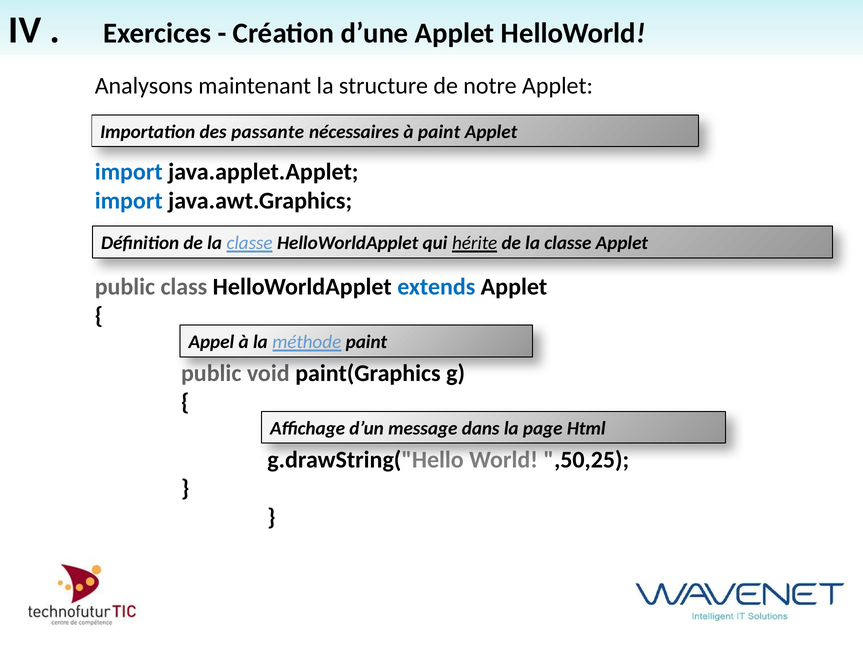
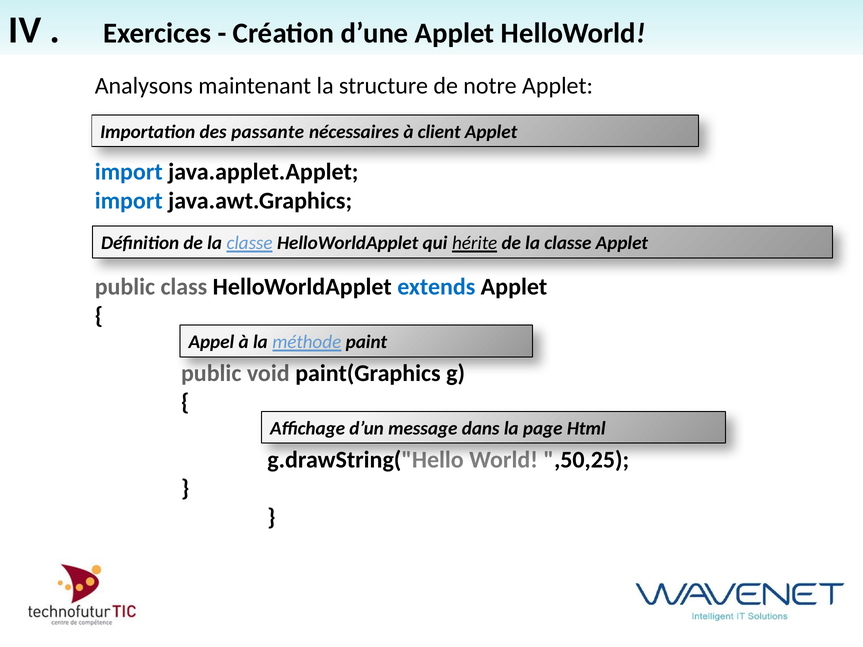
à paint: paint -> client
